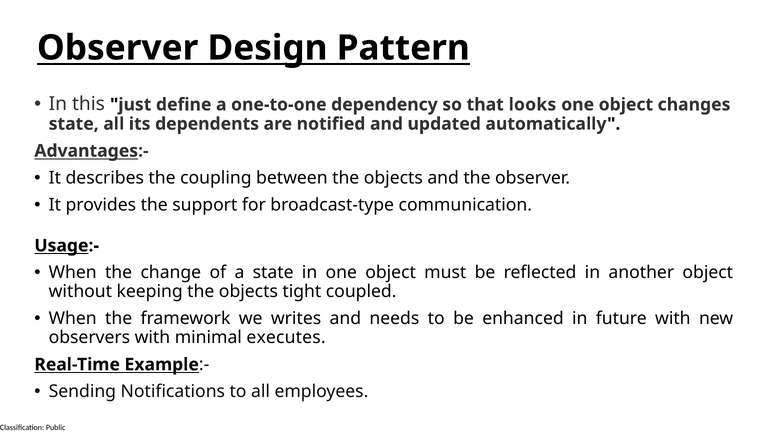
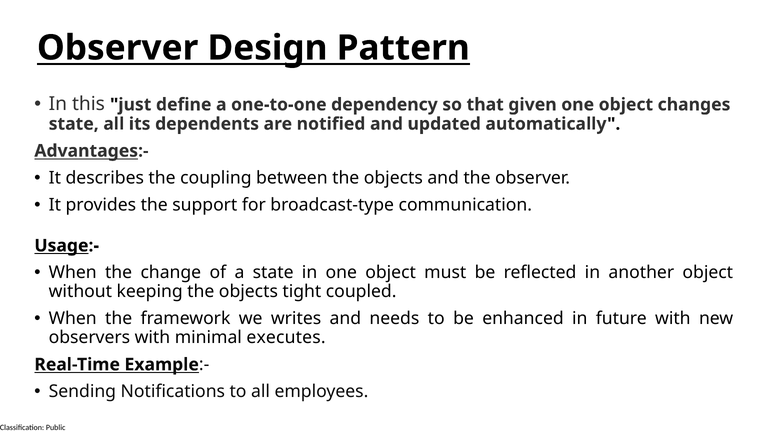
looks: looks -> given
